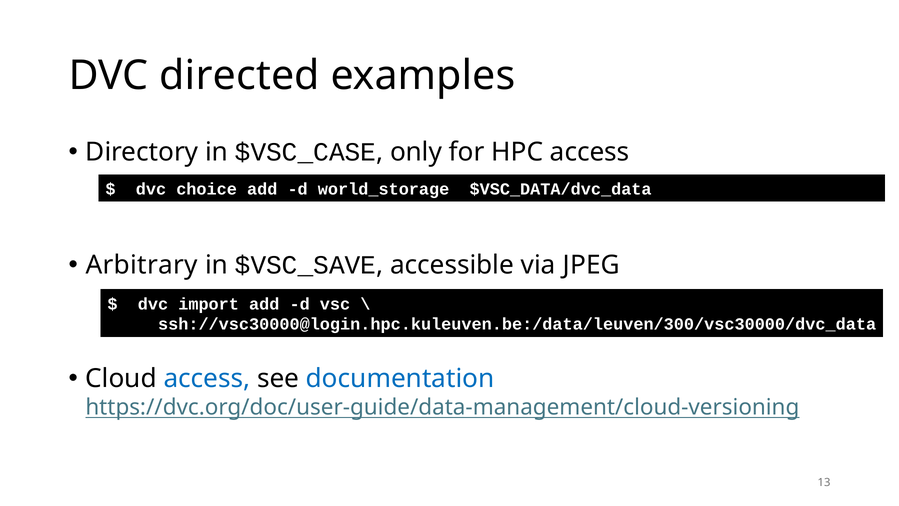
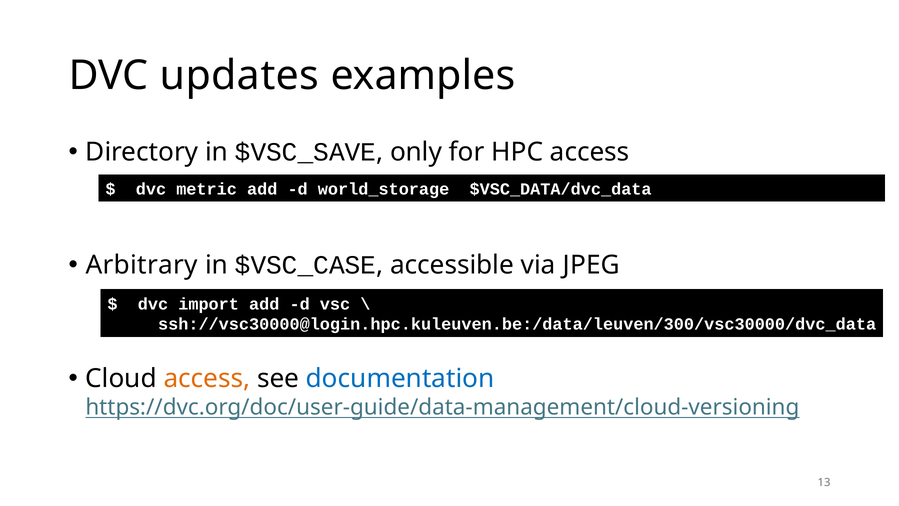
directed: directed -> updates
$VSC_CASE: $VSC_CASE -> $VSC_SAVE
choice: choice -> metric
$VSC_SAVE: $VSC_SAVE -> $VSC_CASE
access at (207, 378) colour: blue -> orange
